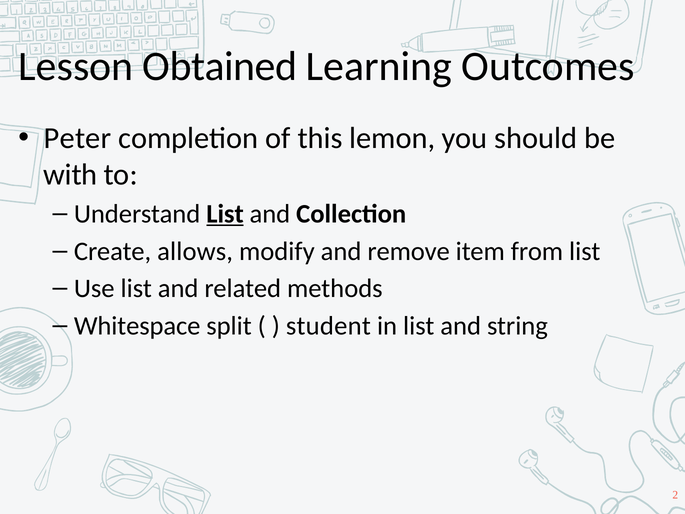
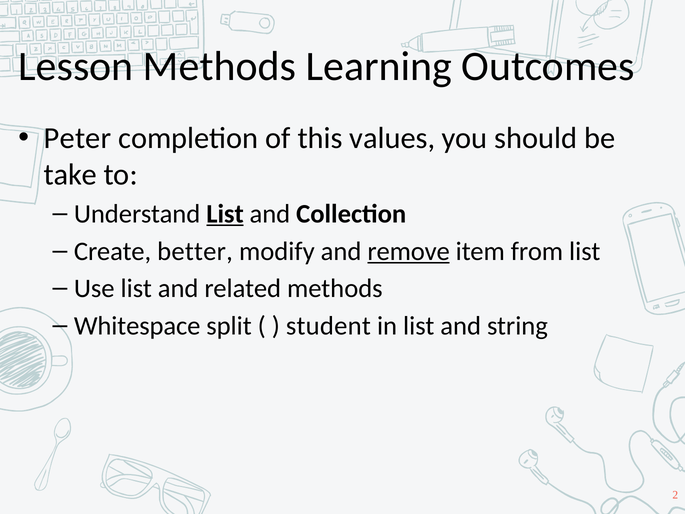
Lesson Obtained: Obtained -> Methods
lemon: lemon -> values
with: with -> take
allows: allows -> better
remove underline: none -> present
